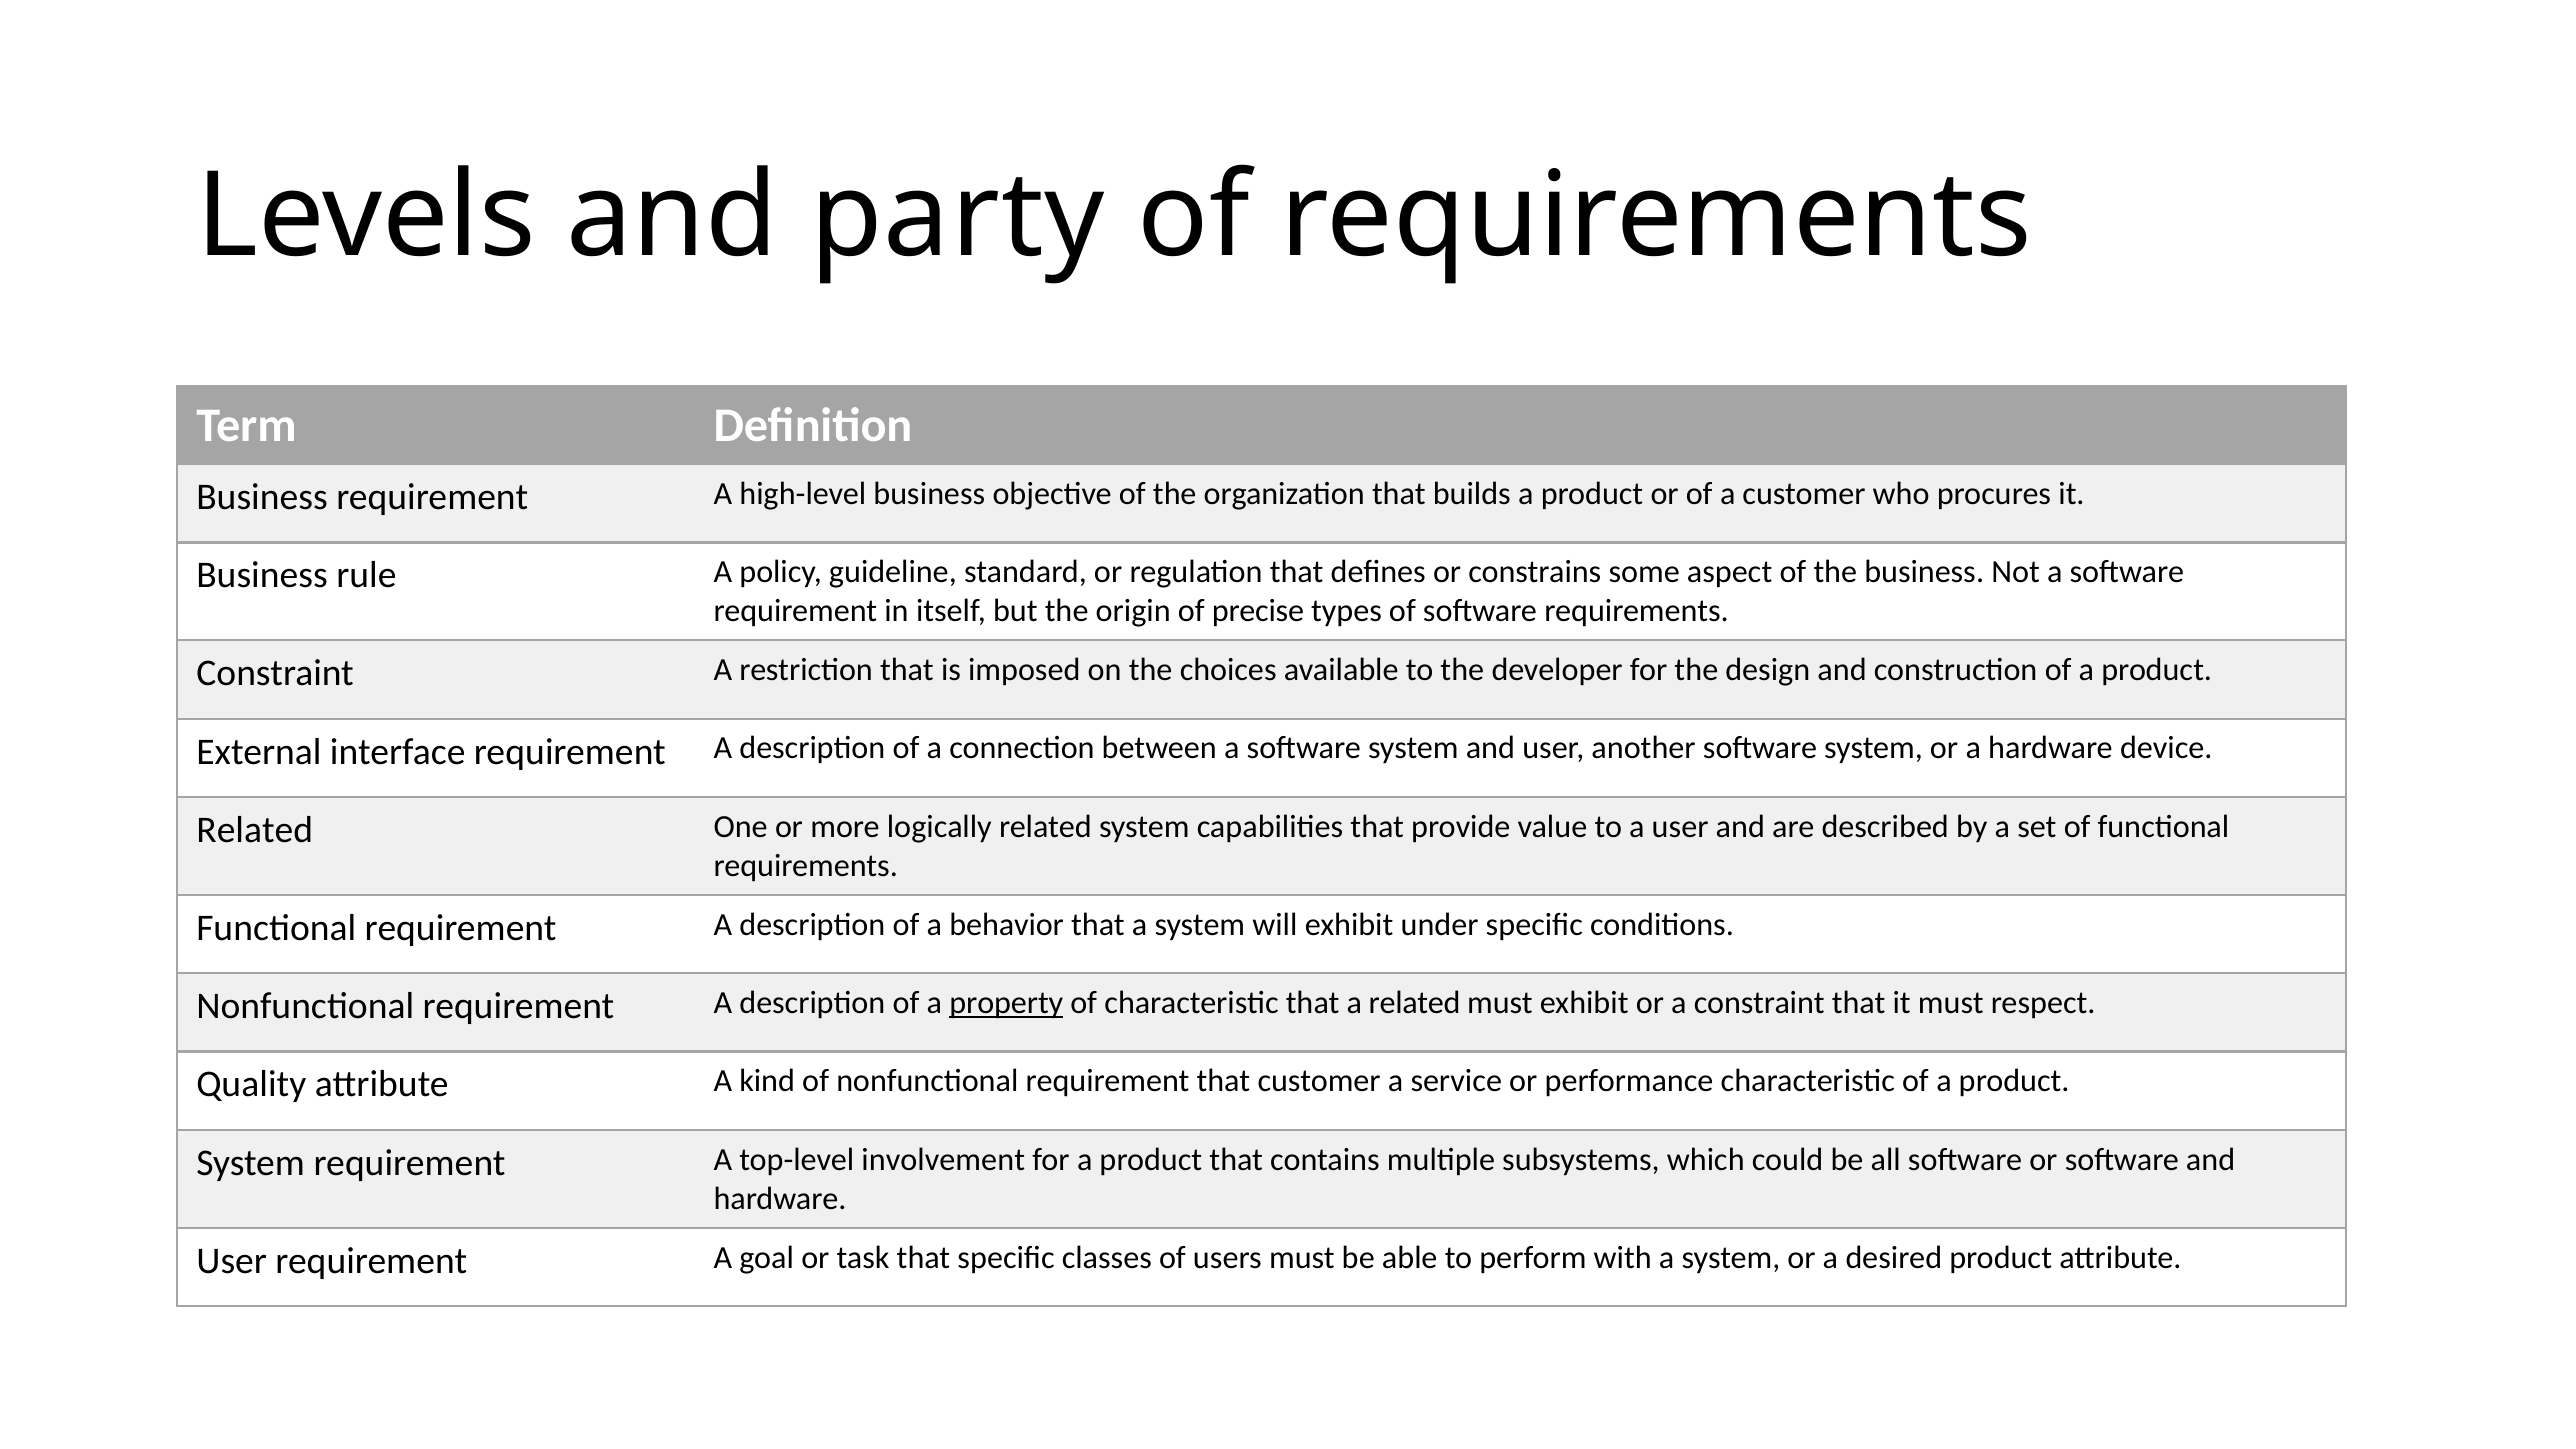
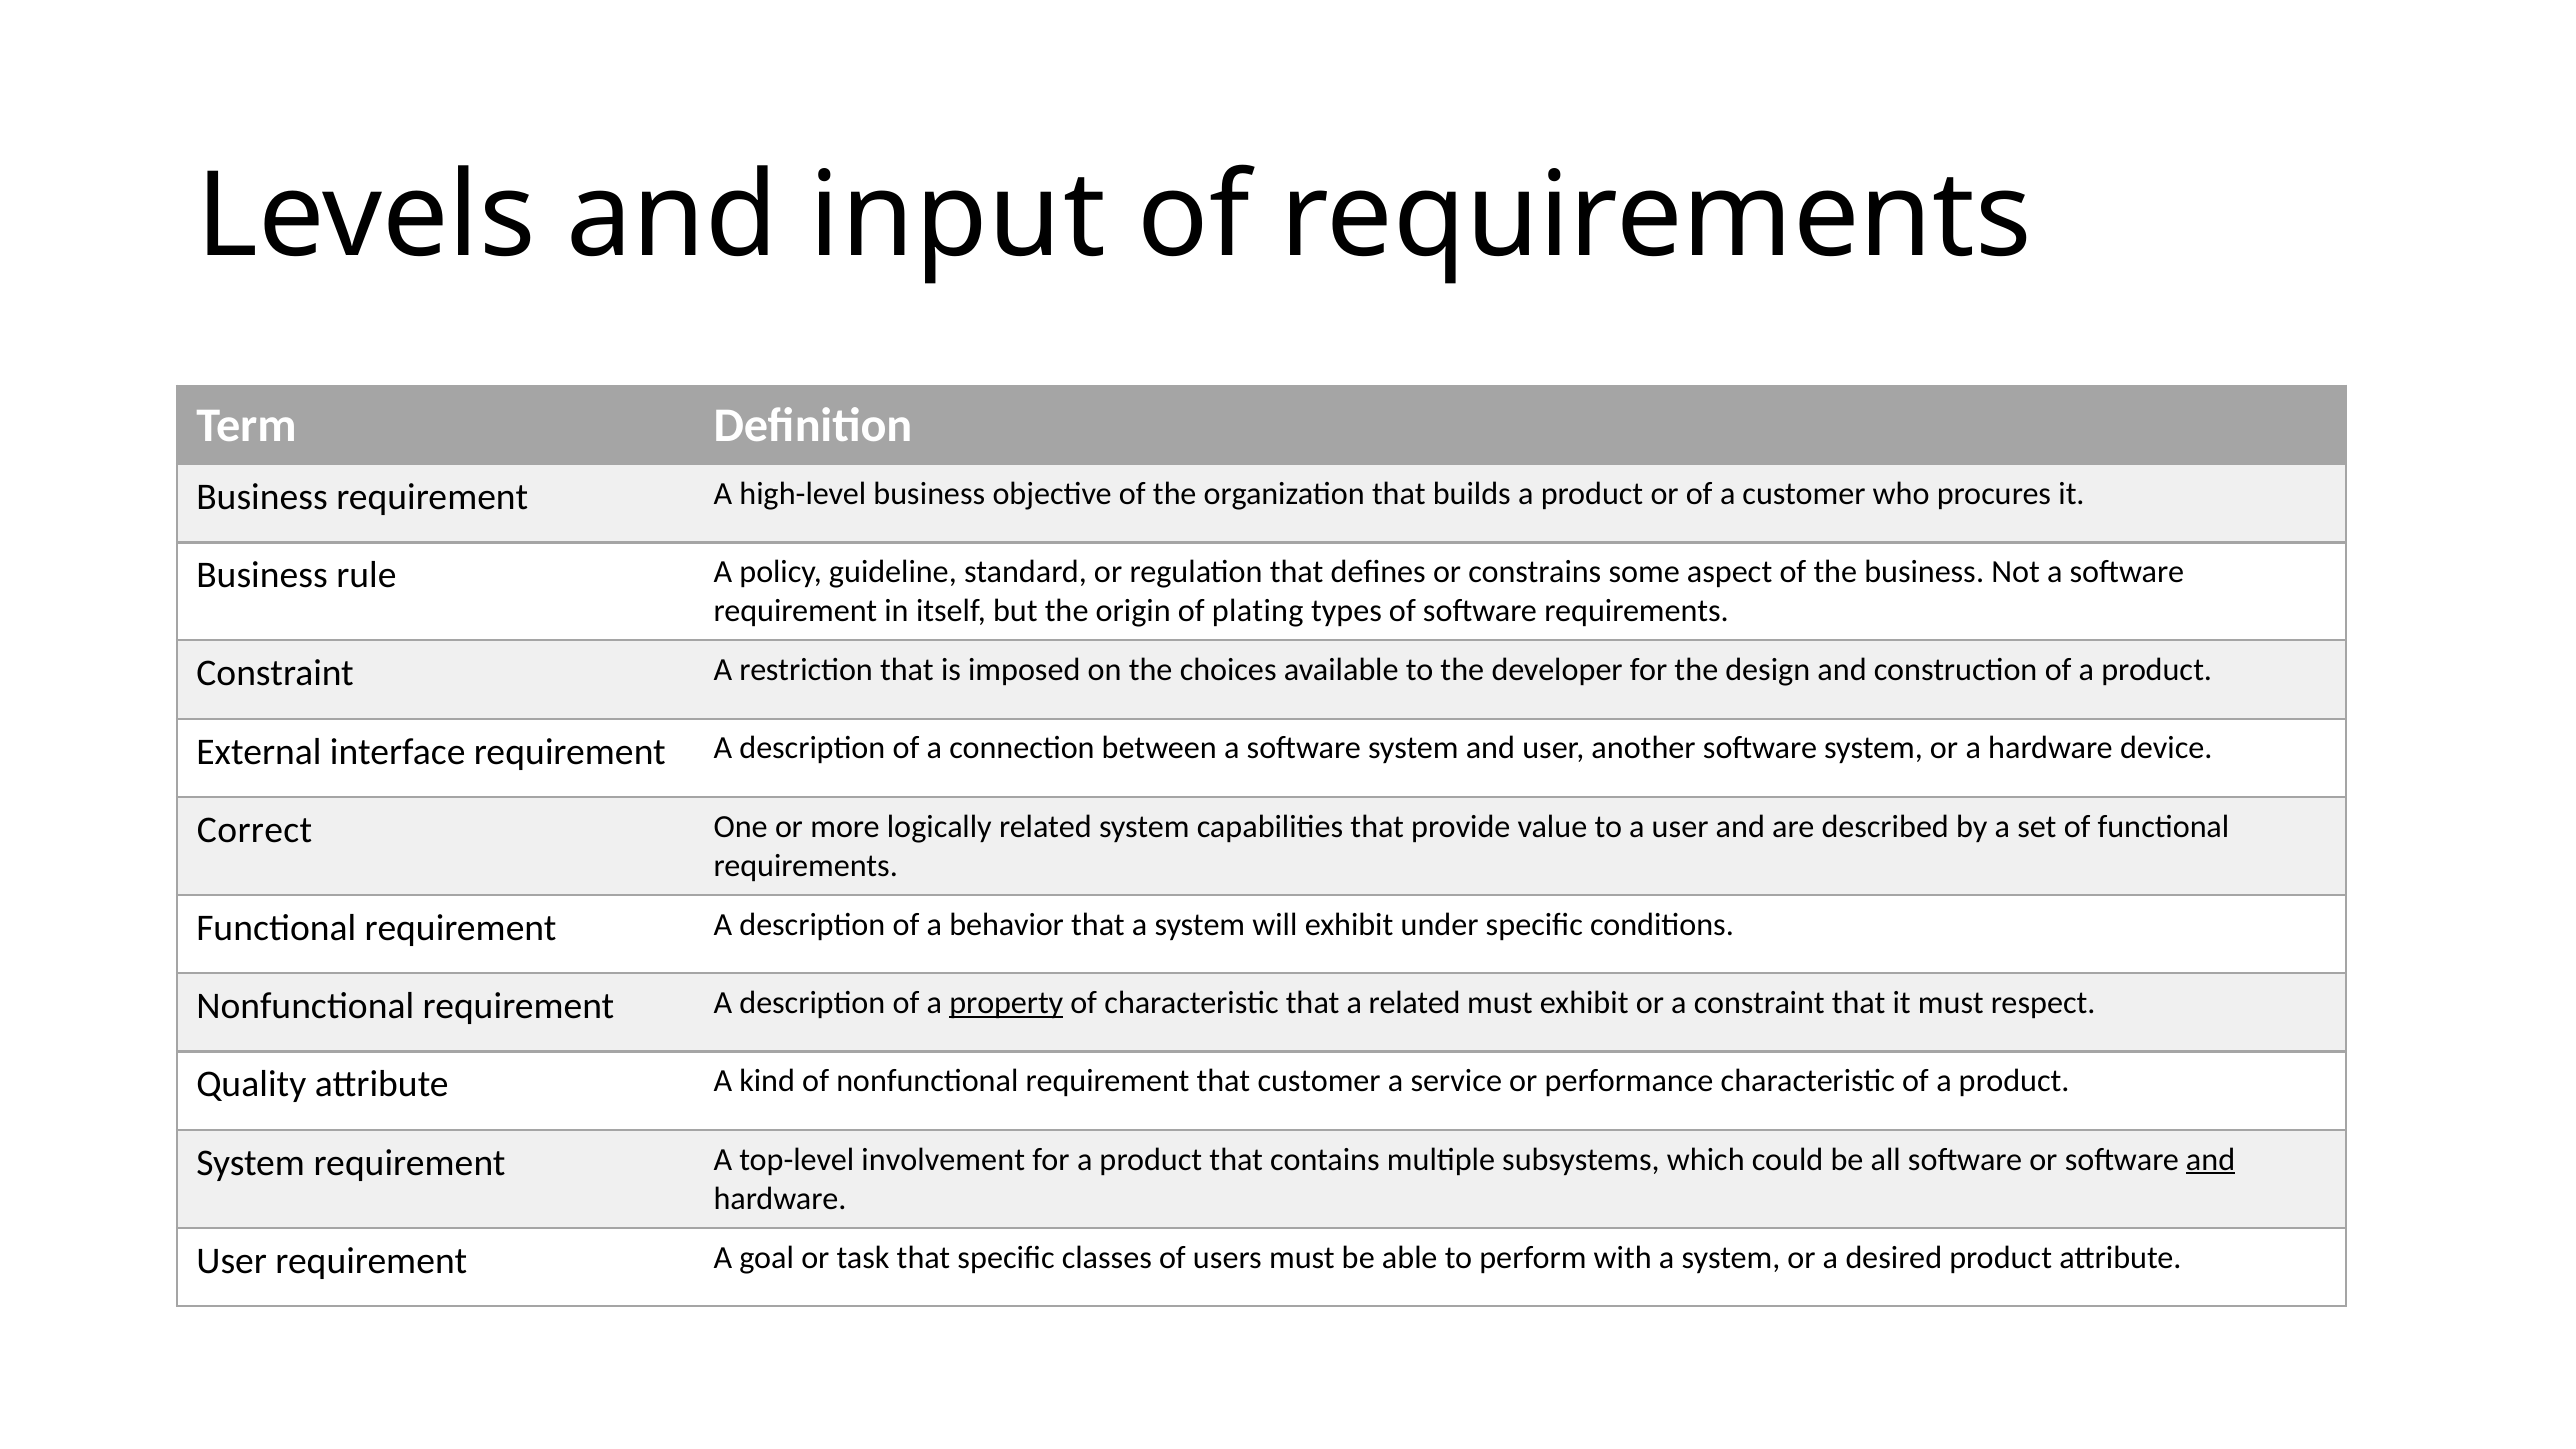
party: party -> input
precise: precise -> plating
Related at (255, 830): Related -> Correct
and at (2211, 1160) underline: none -> present
